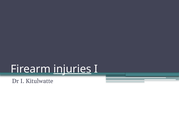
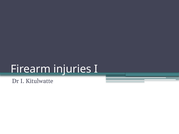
injuries underline: present -> none
